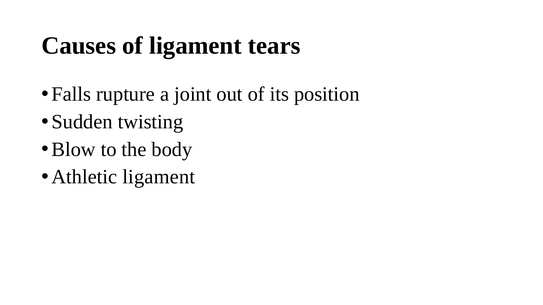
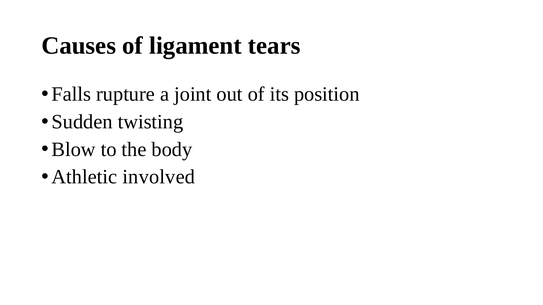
Athletic ligament: ligament -> involved
